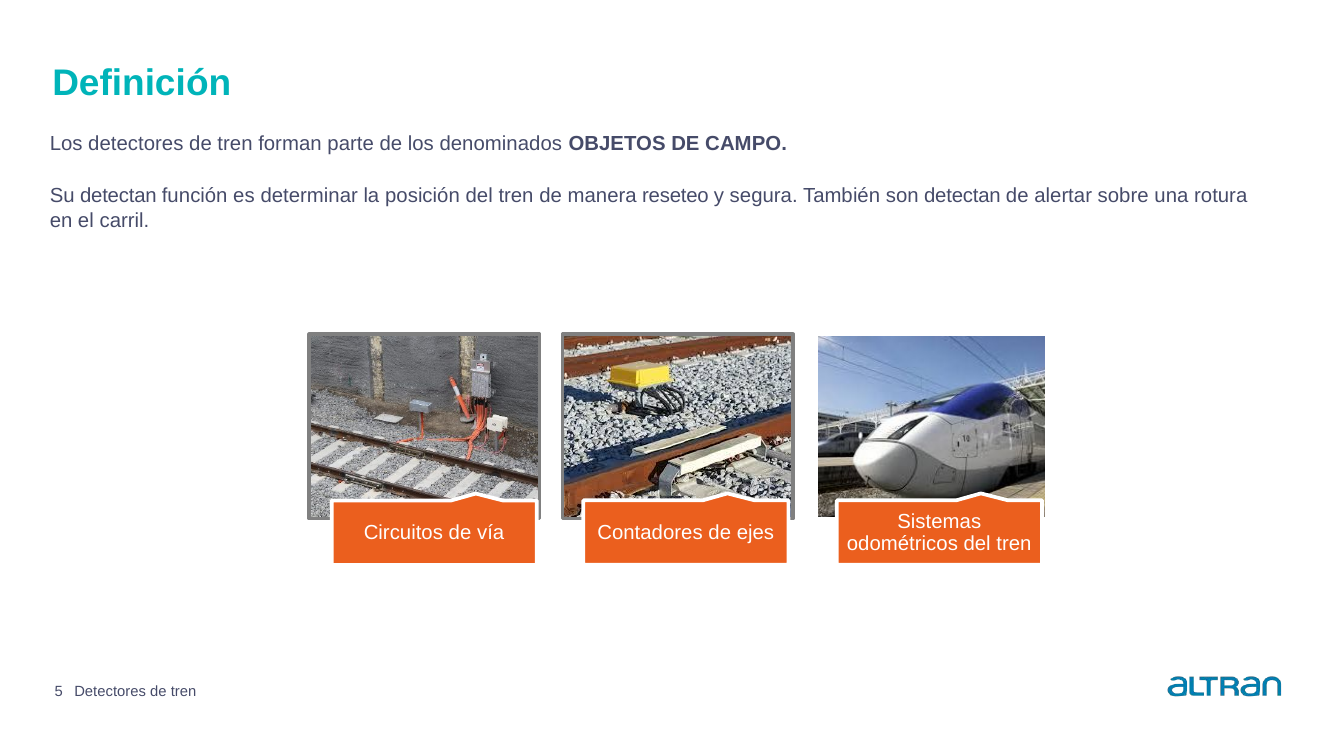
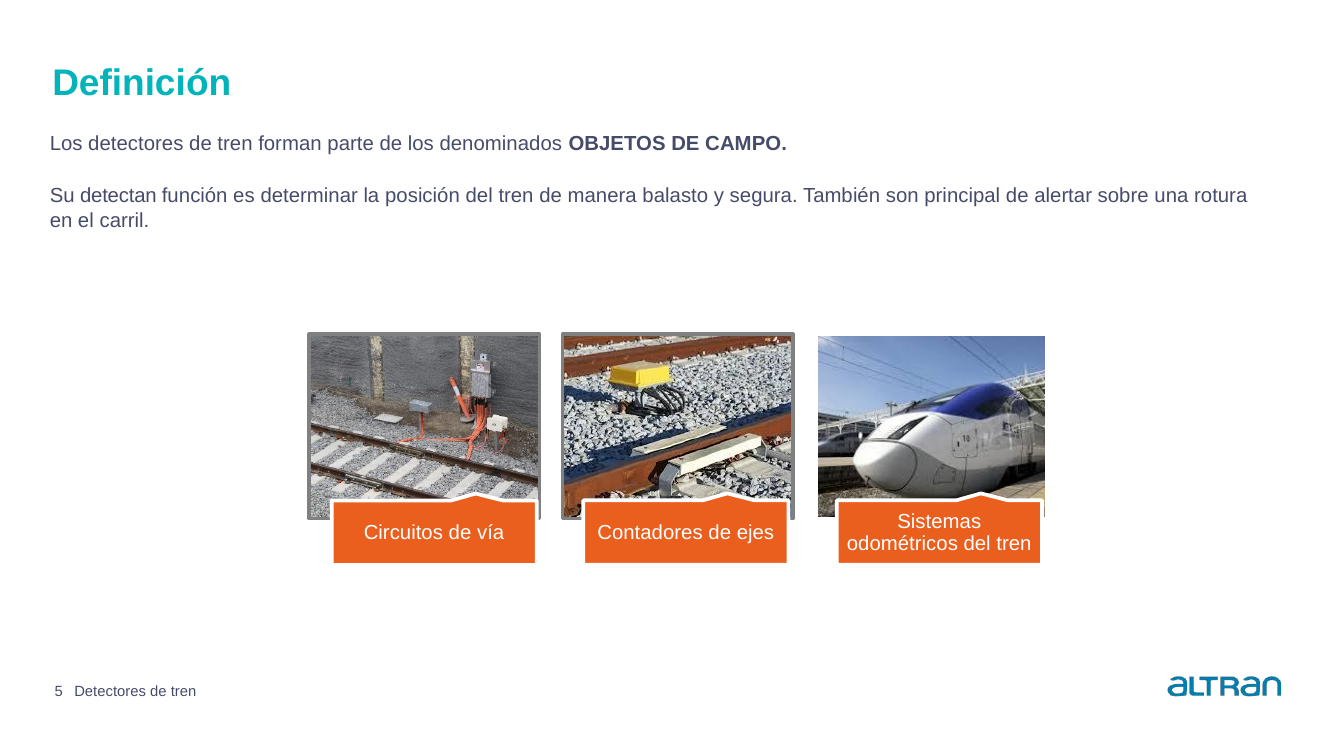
reseteo: reseteo -> balasto
son detectan: detectan -> principal
